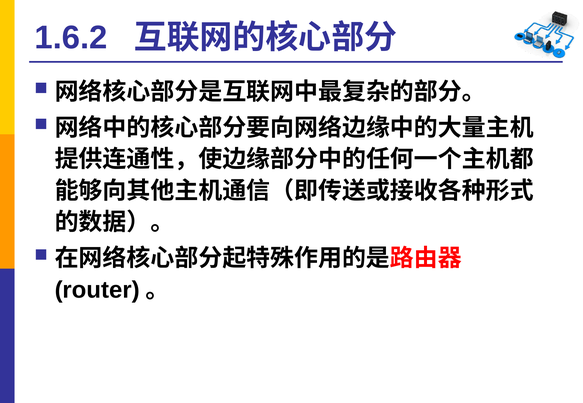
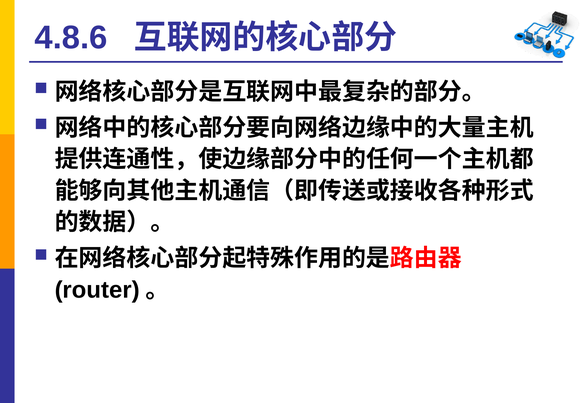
1.6.2: 1.6.2 -> 4.8.6
